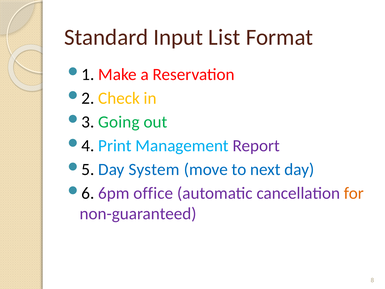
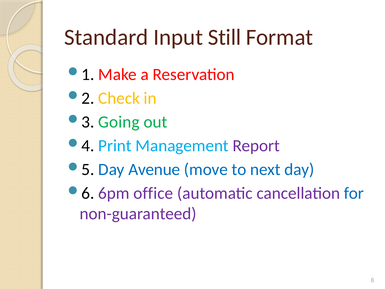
List: List -> Still
System: System -> Avenue
for colour: orange -> blue
